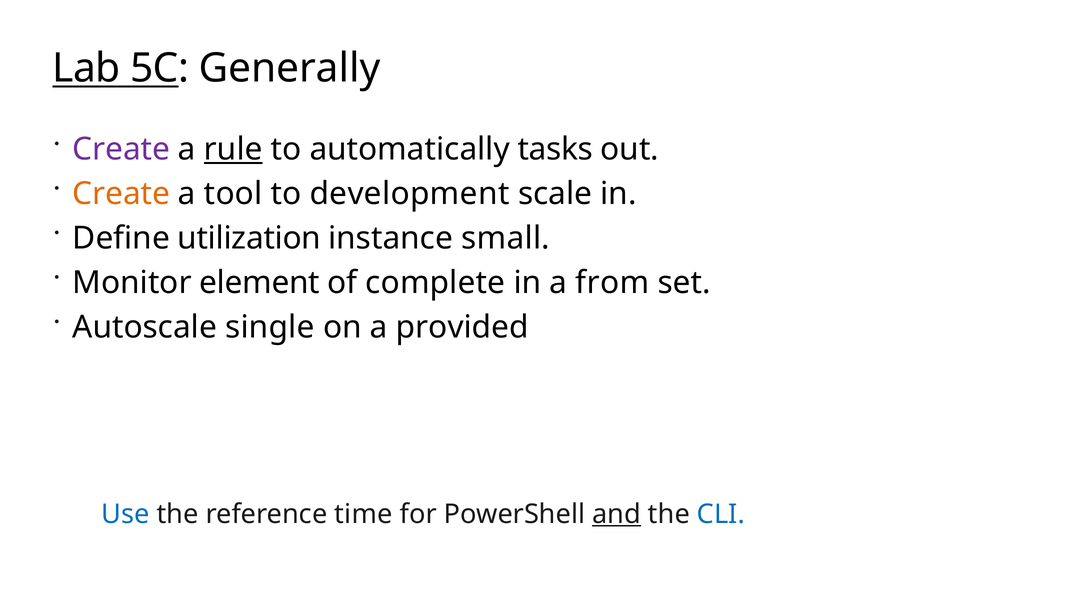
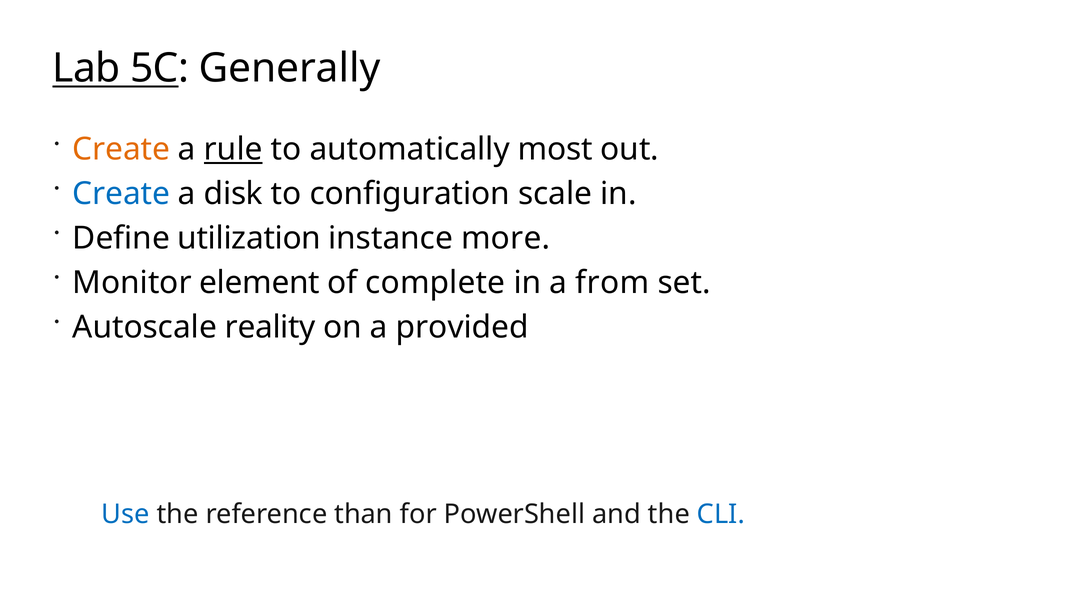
Create at (121, 149) colour: purple -> orange
tasks: tasks -> most
Create at (121, 194) colour: orange -> blue
tool: tool -> disk
development: development -> configuration
small: small -> more
single: single -> reality
time: time -> than
and underline: present -> none
